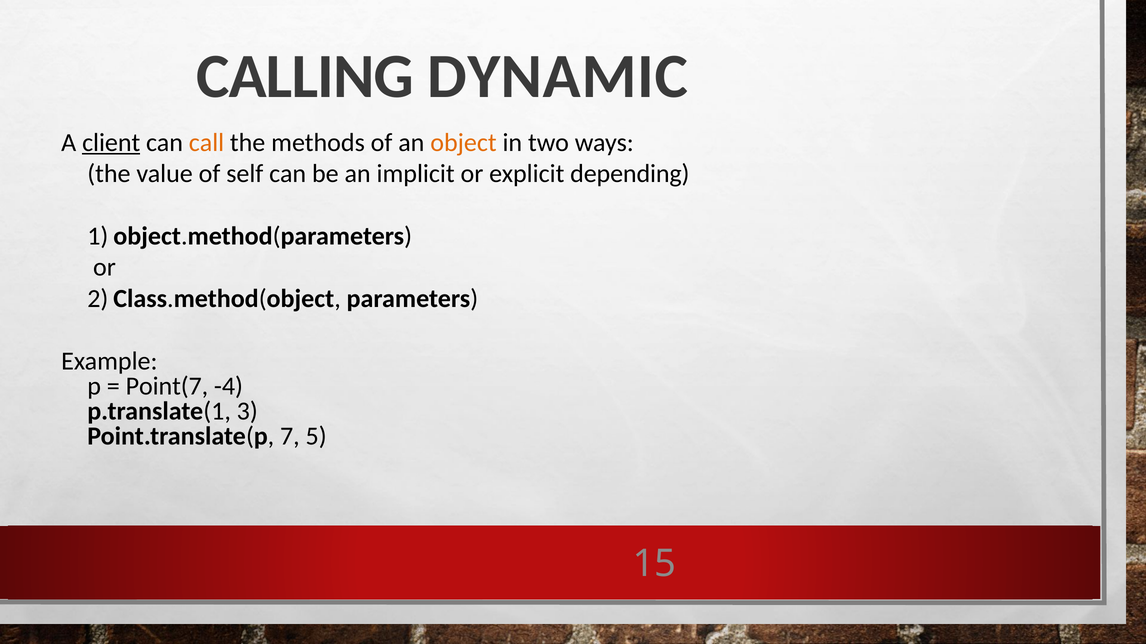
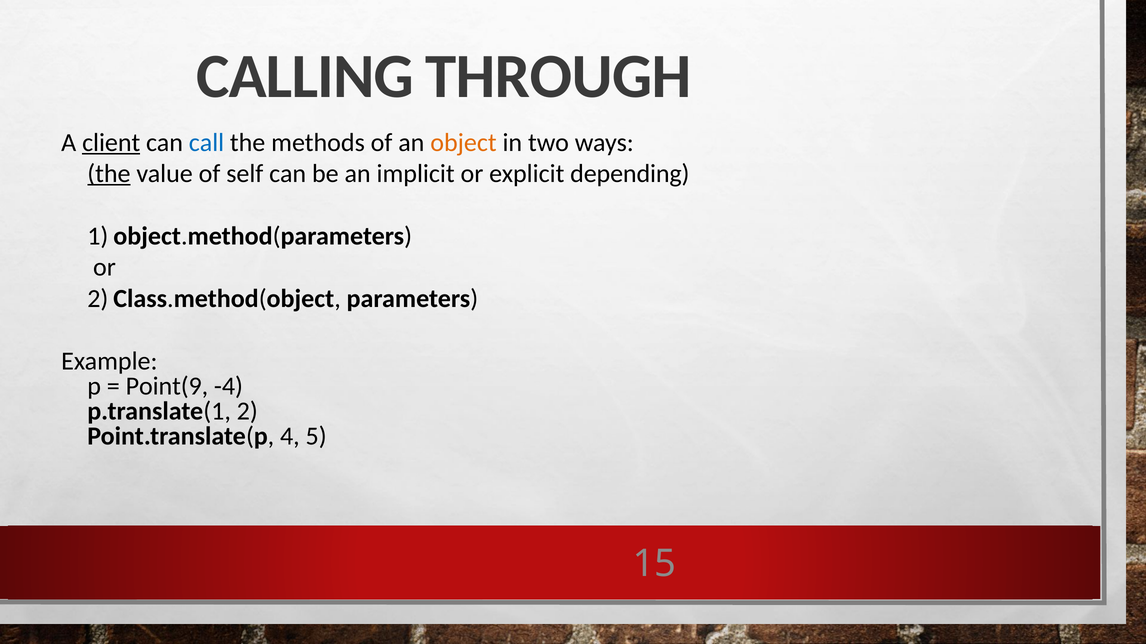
DYNAMIC: DYNAMIC -> THROUGH
call colour: orange -> blue
the at (109, 174) underline: none -> present
Point(7: Point(7 -> Point(9
3: 3 -> 2
7: 7 -> 4
